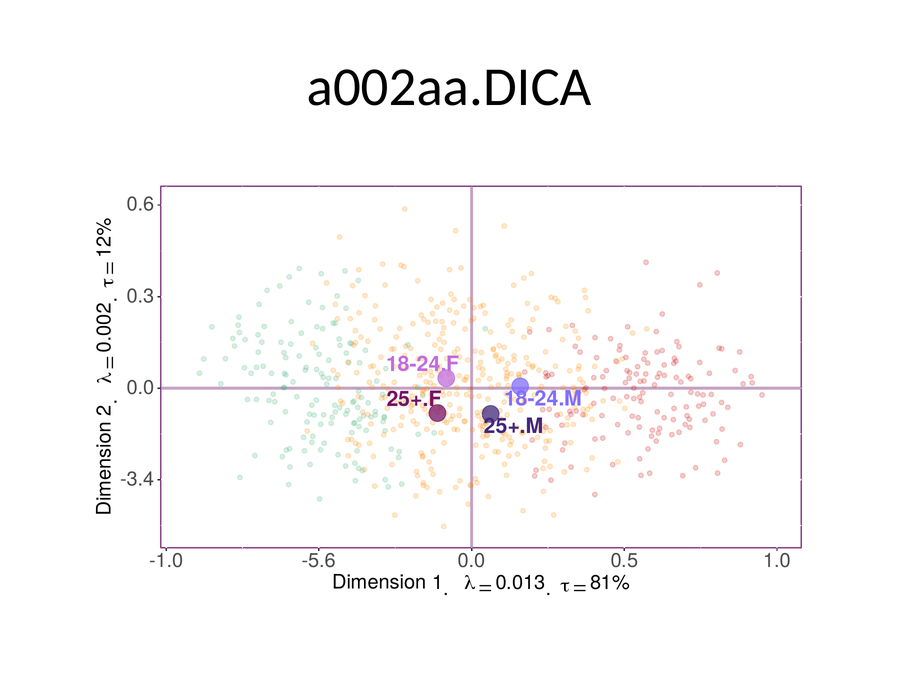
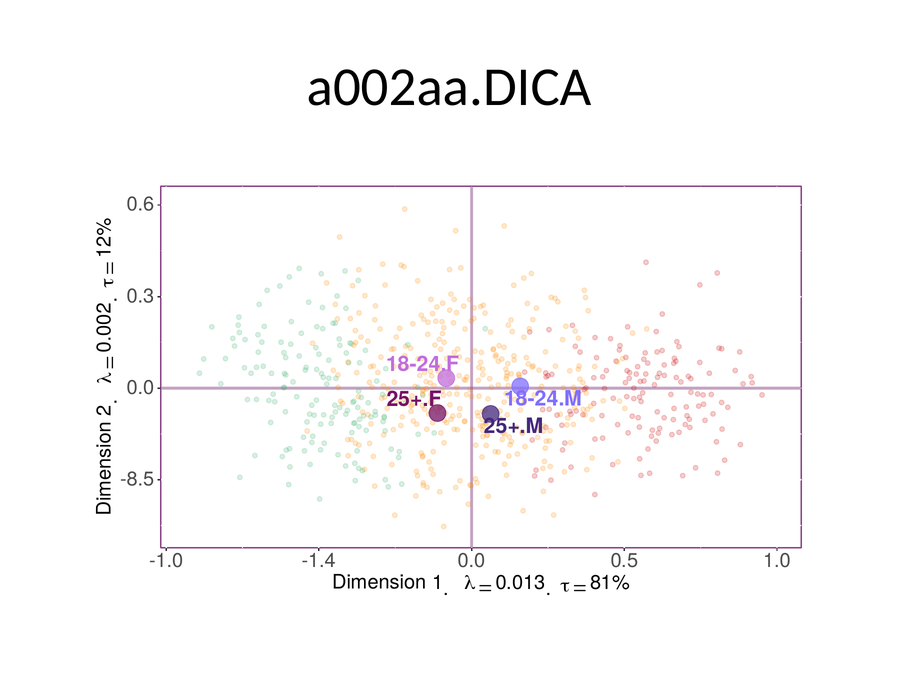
-3.4: -3.4 -> -8.5
-5.6: -5.6 -> -1.4
